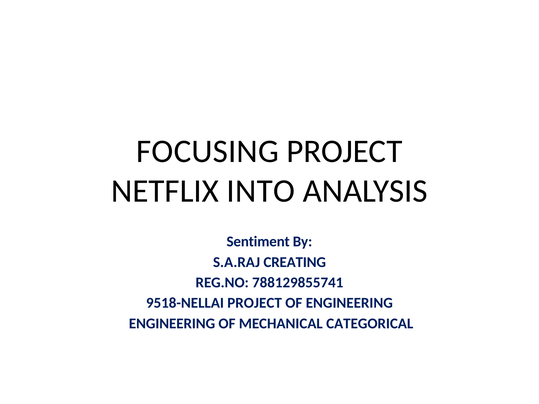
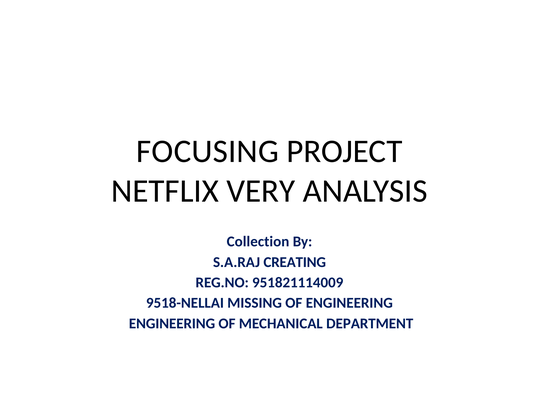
INTO: INTO -> VERY
Sentiment: Sentiment -> Collection
788129855741: 788129855741 -> 951821114009
9518-NELLAI PROJECT: PROJECT -> MISSING
CATEGORICAL: CATEGORICAL -> DEPARTMENT
